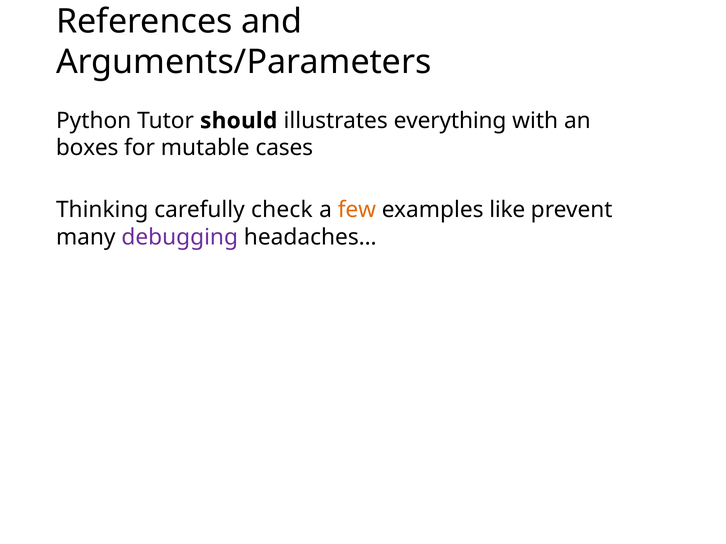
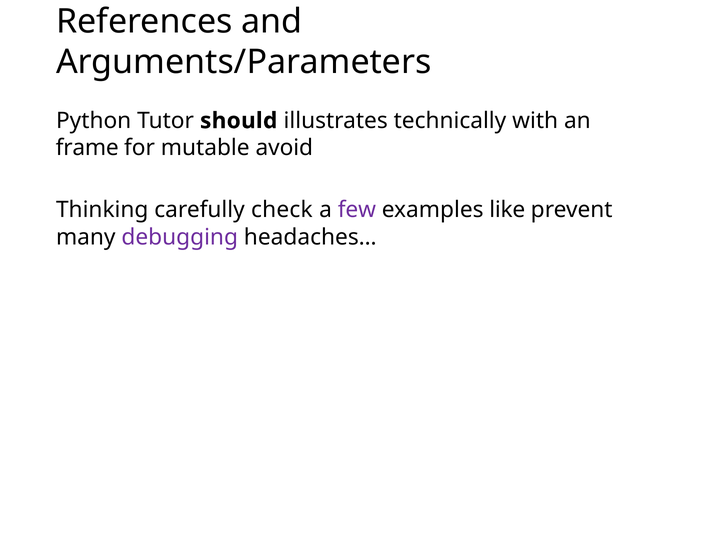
everything: everything -> technically
boxes: boxes -> frame
cases: cases -> avoid
few colour: orange -> purple
